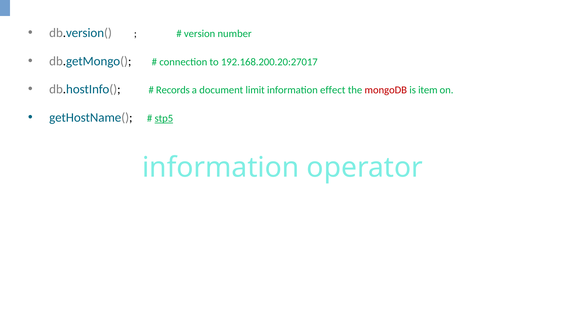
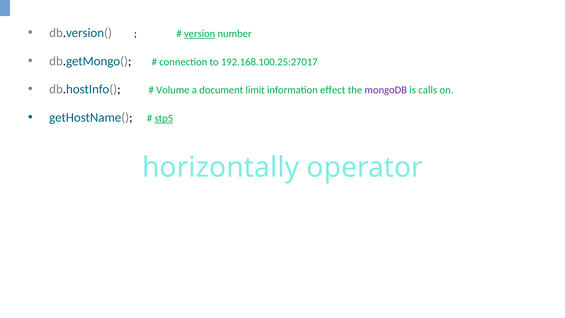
version underline: none -> present
192.168.200.20:27017: 192.168.200.20:27017 -> 192.168.100.25:27017
Records: Records -> Volume
mongoDB colour: red -> purple
item: item -> calls
information at (221, 167): information -> horizontally
